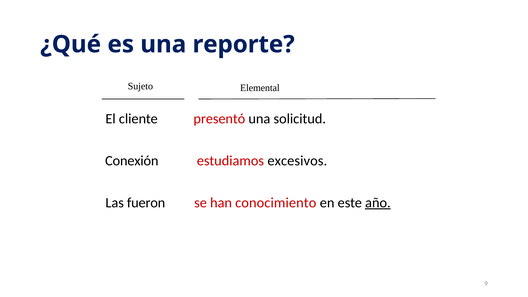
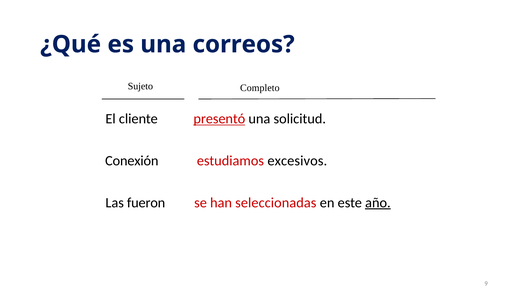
reporte: reporte -> correos
Elemental: Elemental -> Completo
presentó underline: none -> present
conocimiento: conocimiento -> seleccionadas
